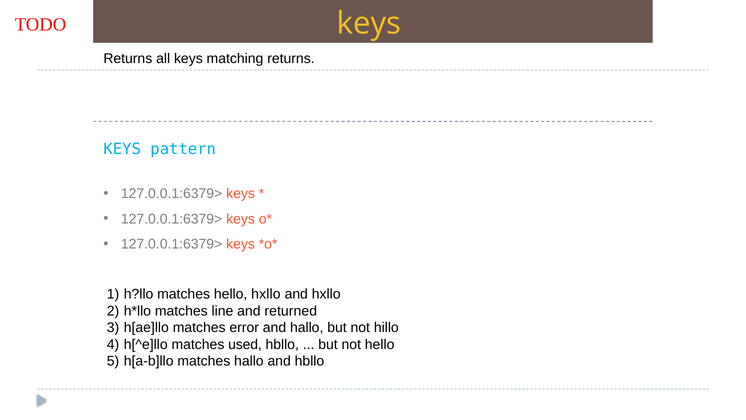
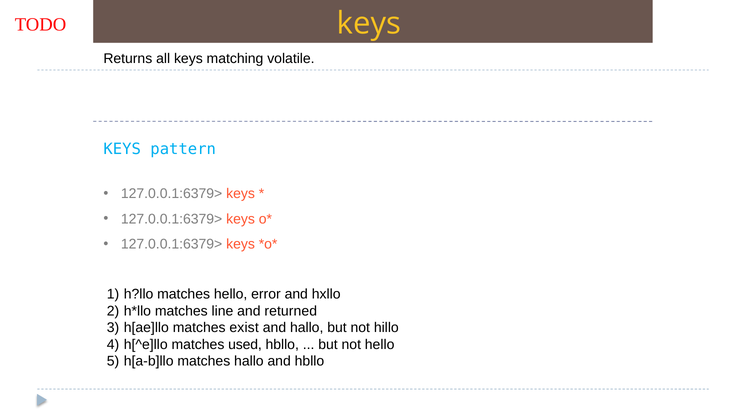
matching returns: returns -> volatile
hello hxllo: hxllo -> error
error: error -> exist
